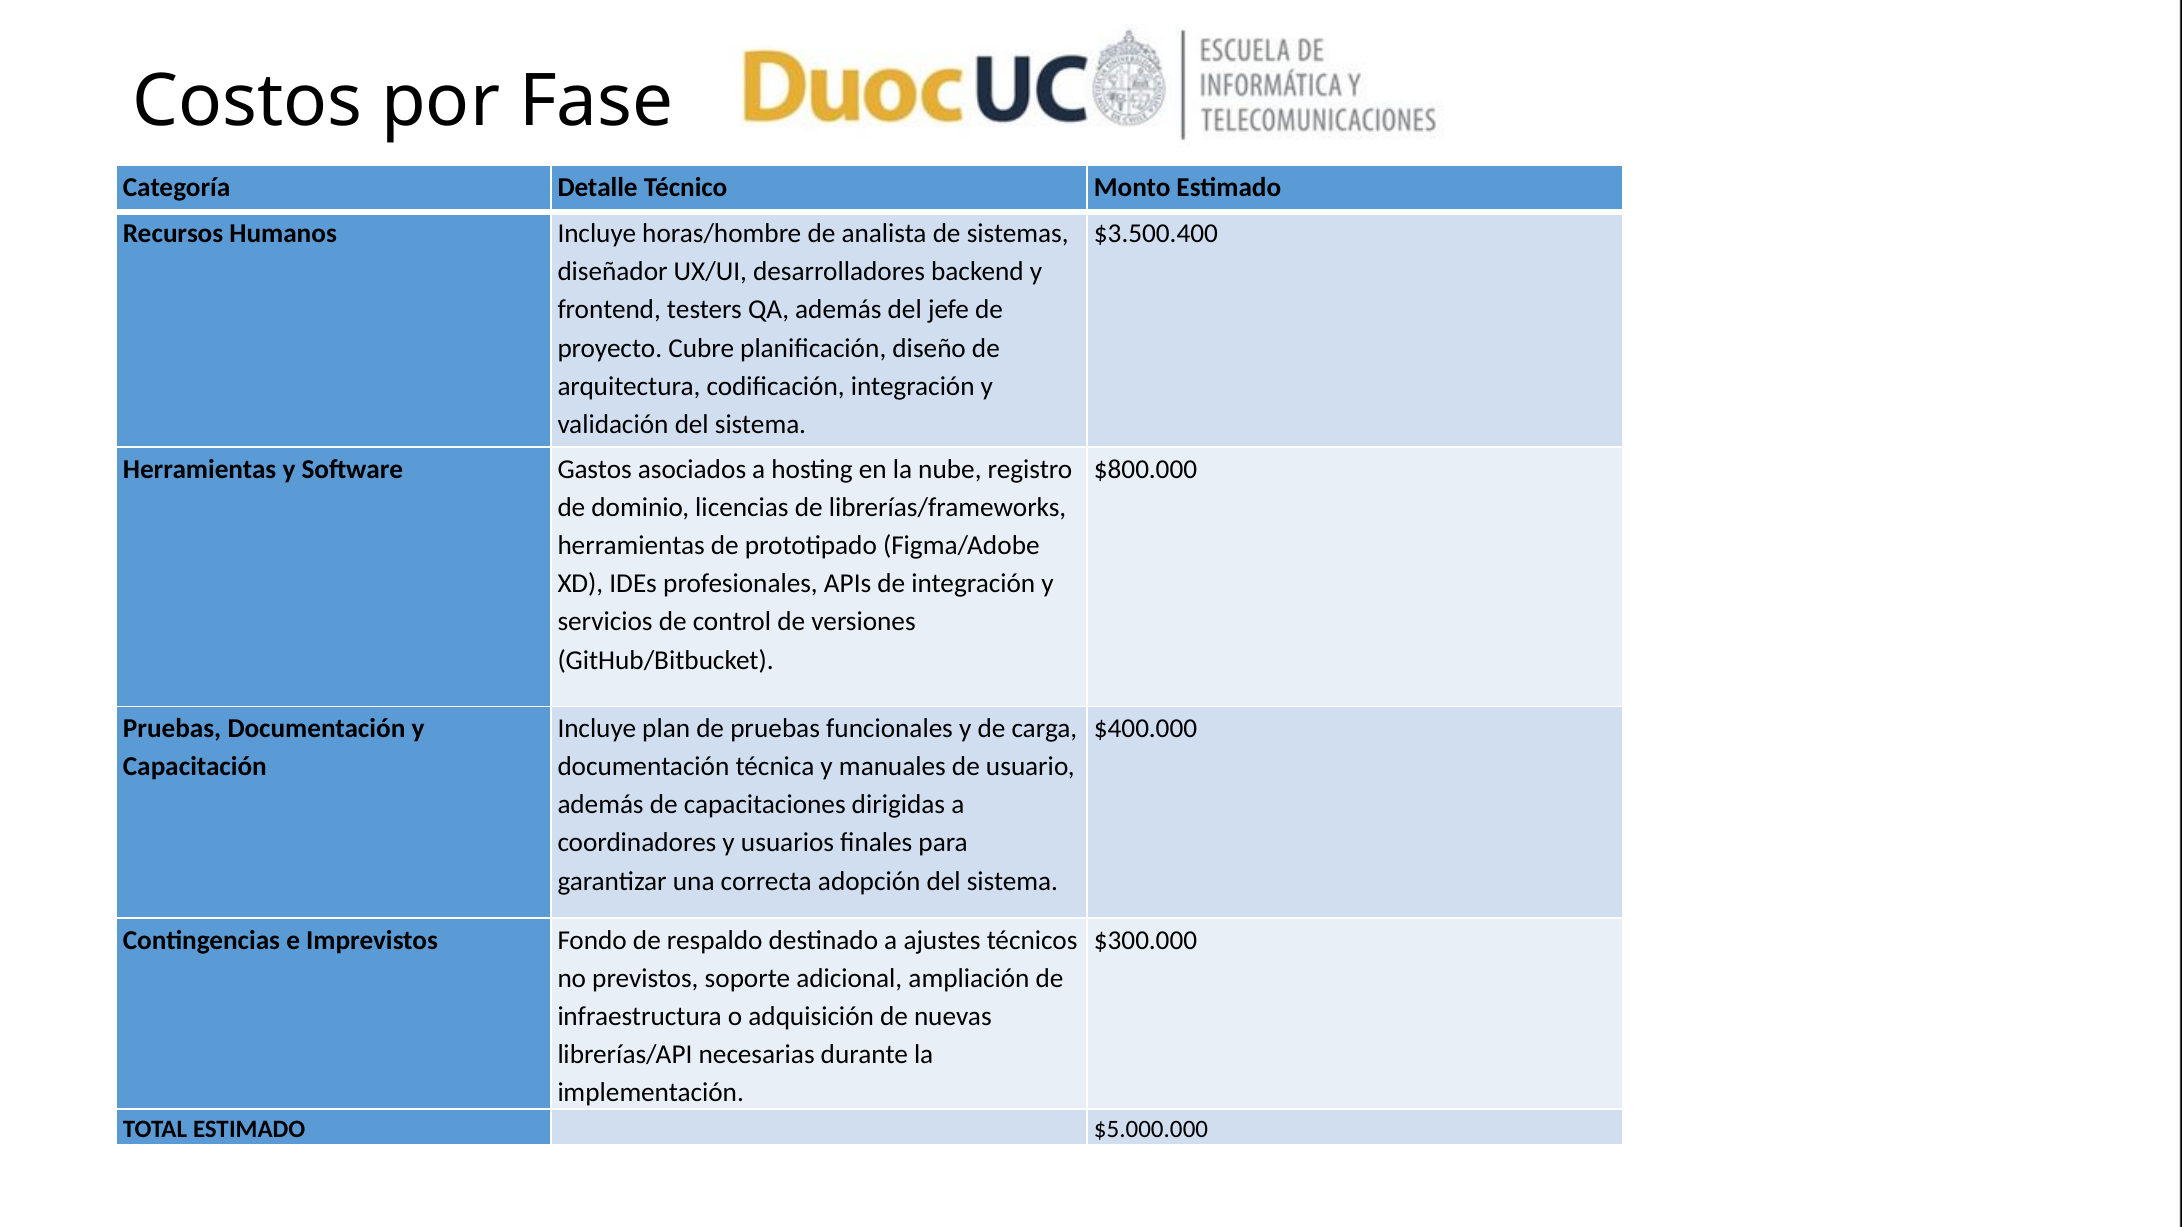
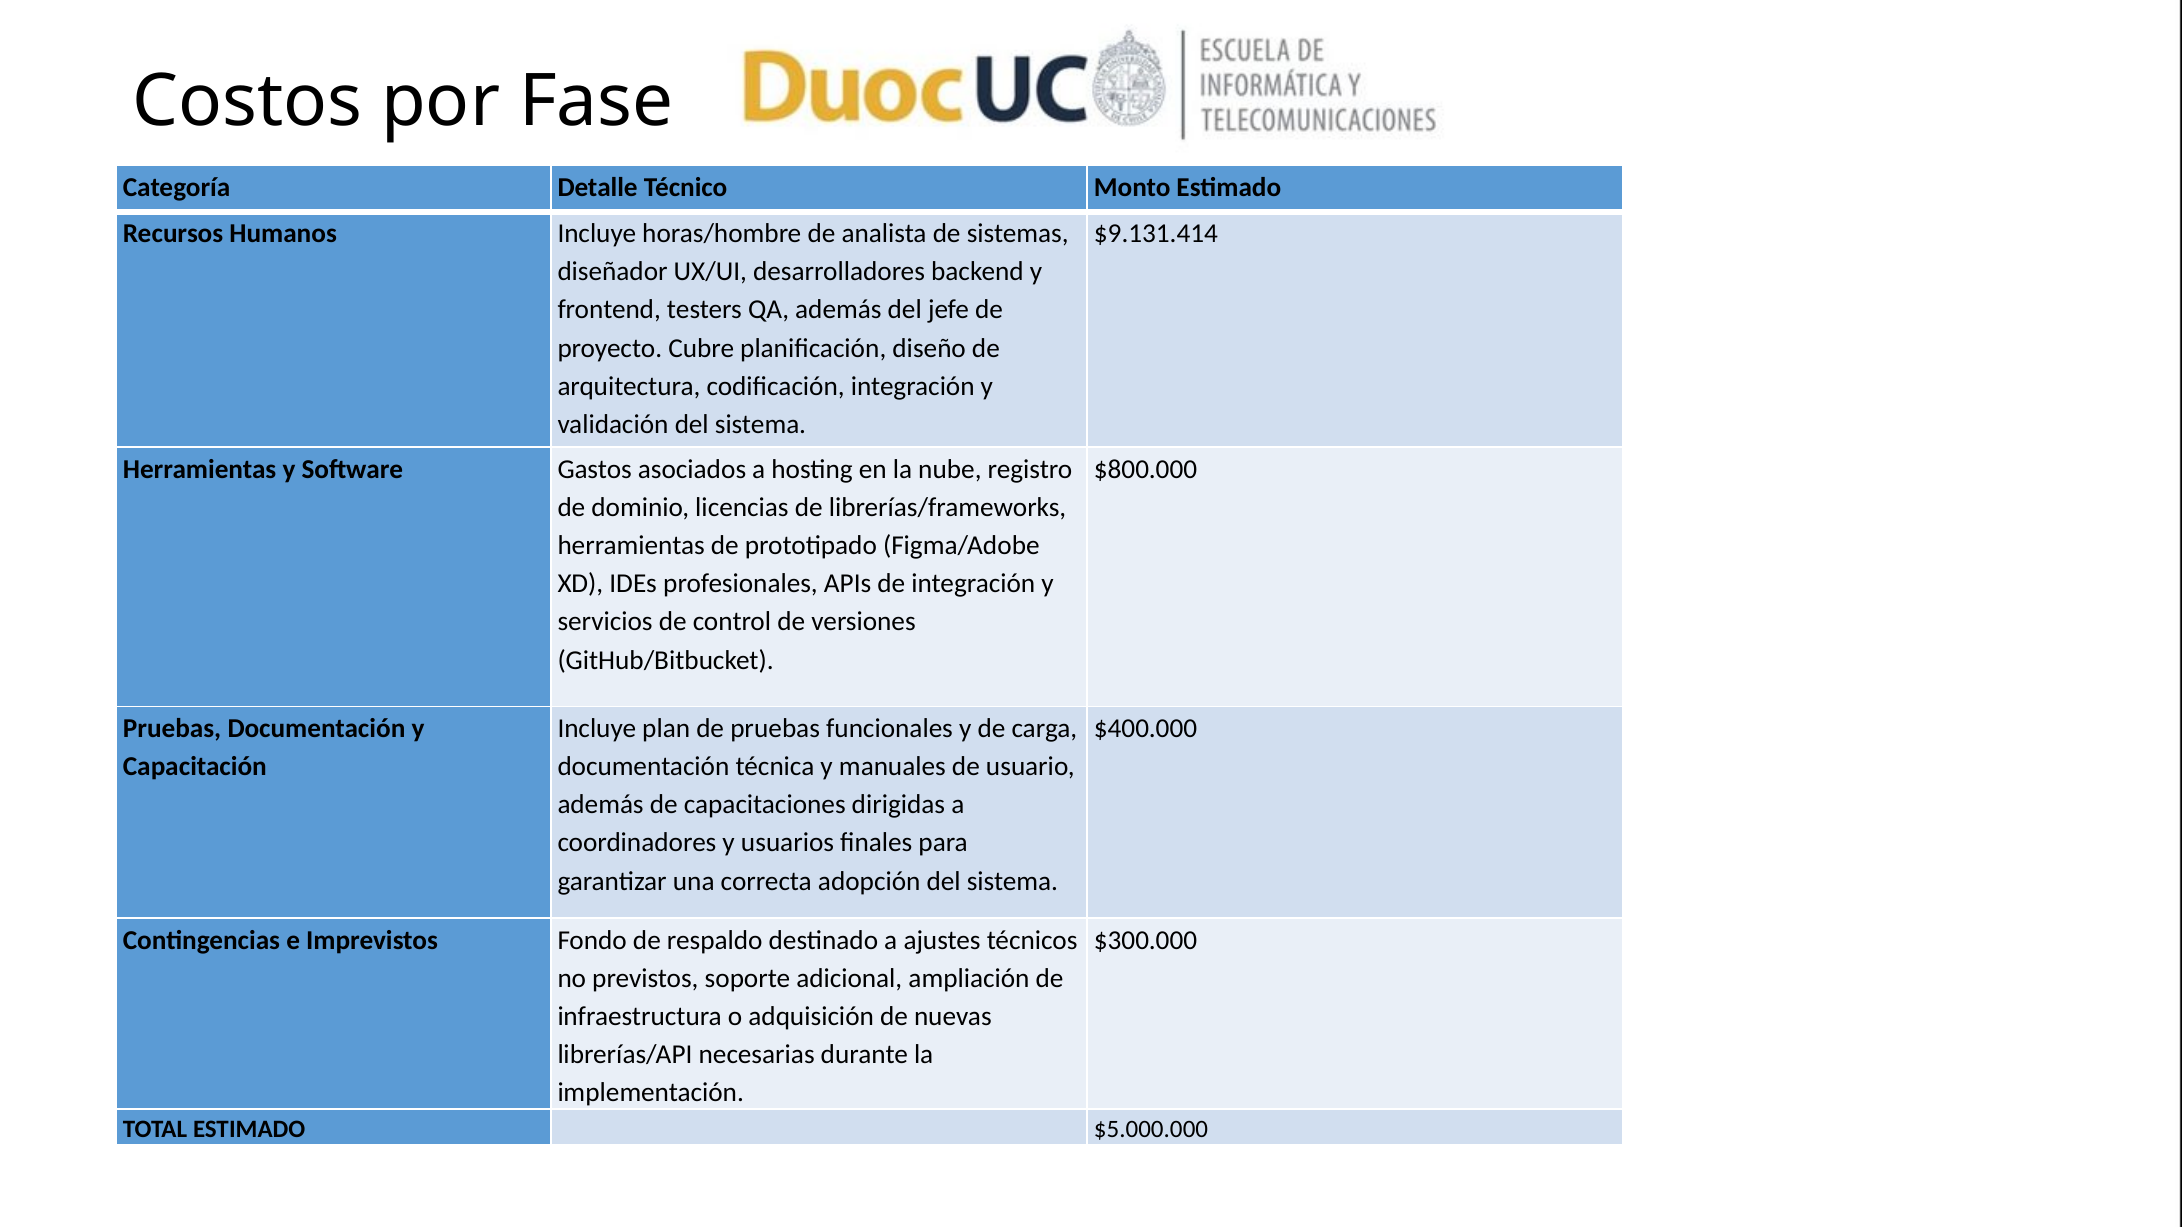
$3.500.400: $3.500.400 -> $9.131.414
